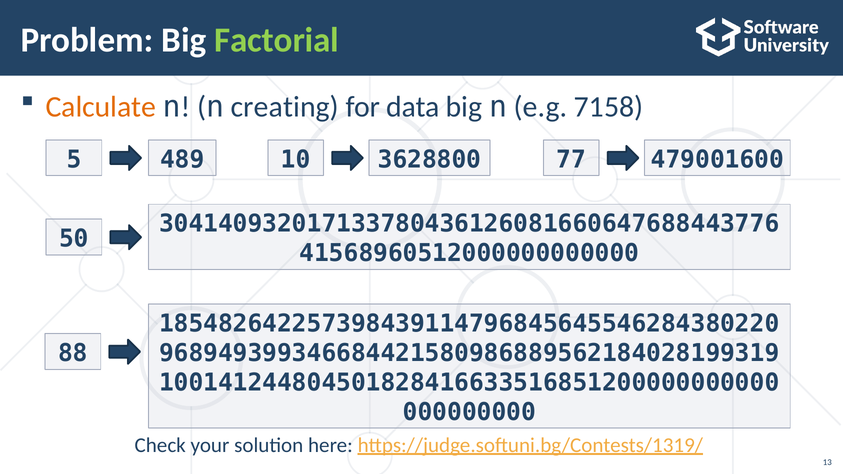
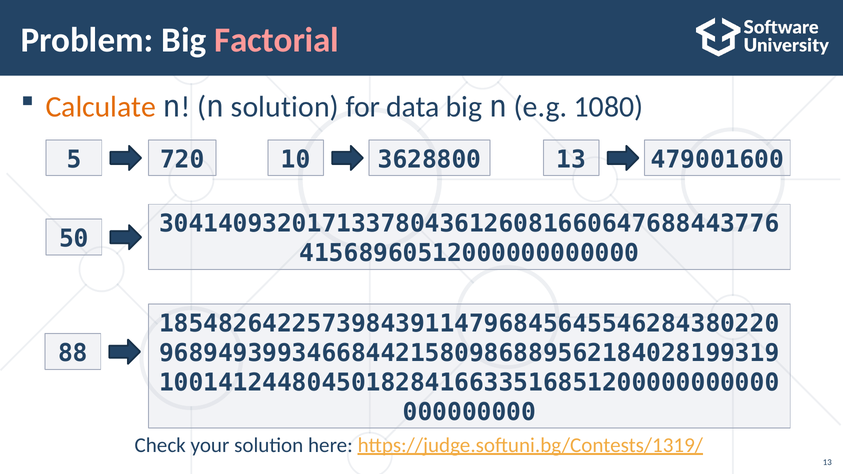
Factorial colour: light green -> pink
n creating: creating -> solution
7158: 7158 -> 1080
489: 489 -> 720
3628800 77: 77 -> 13
